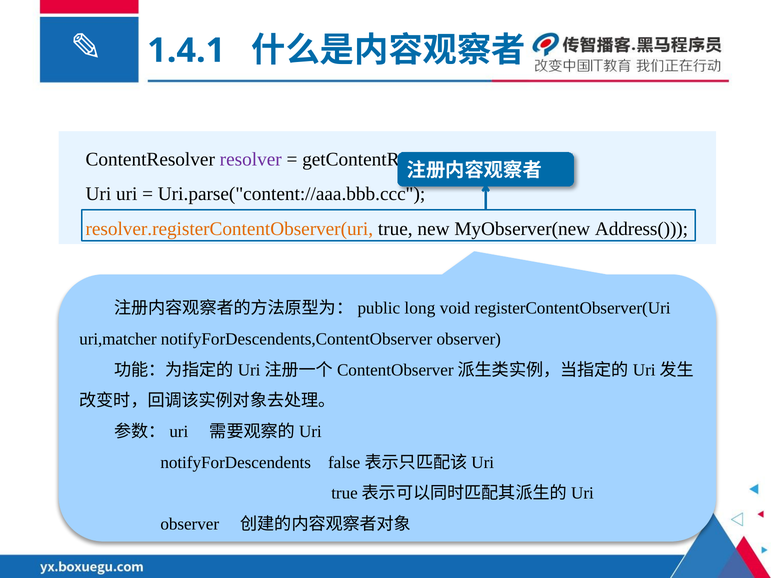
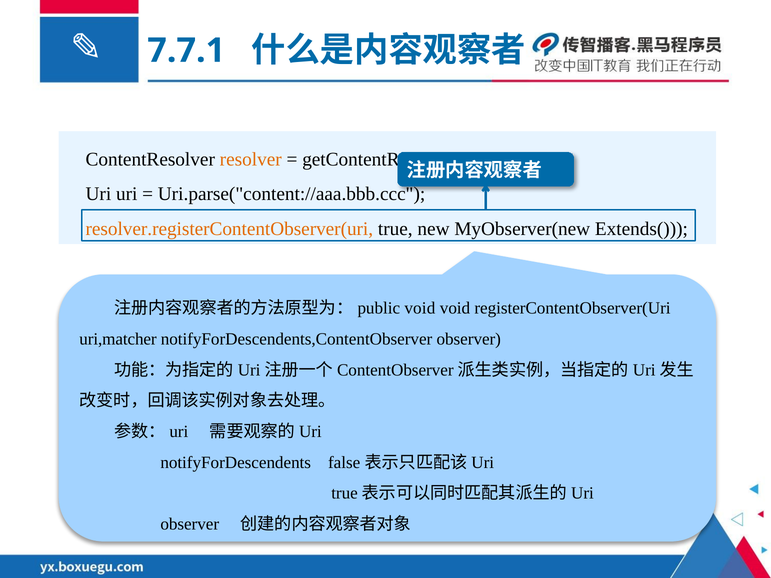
1.4.1: 1.4.1 -> 7.7.1
resolver colour: purple -> orange
Address(: Address( -> Extends(
long at (420, 308): long -> void
